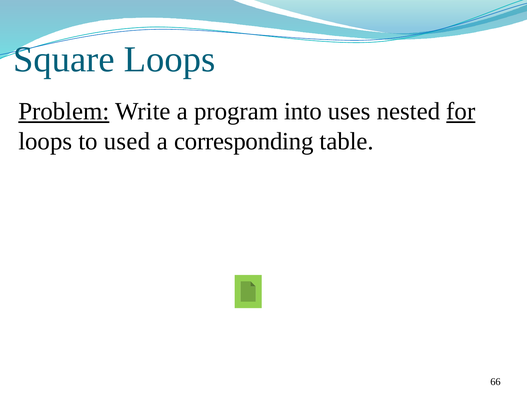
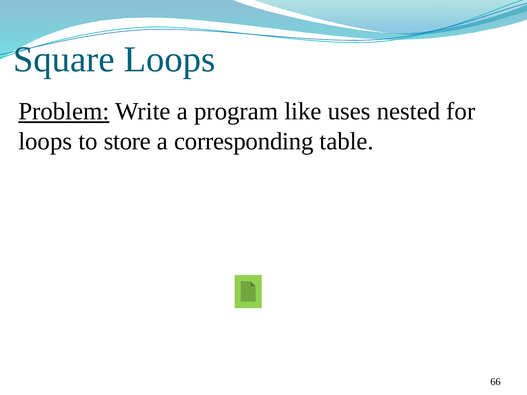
into: into -> like
for underline: present -> none
used: used -> store
